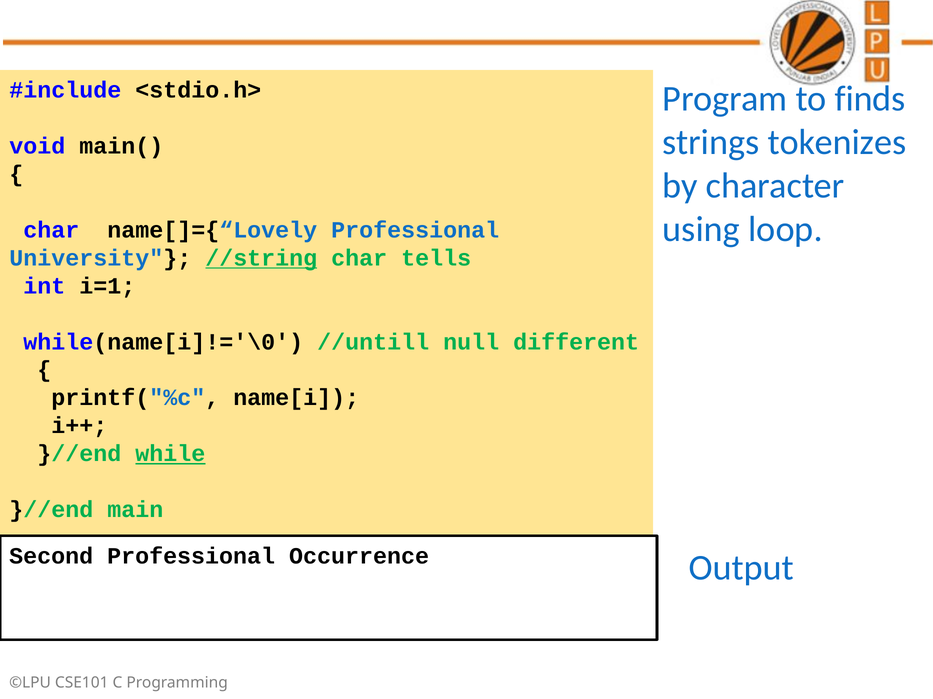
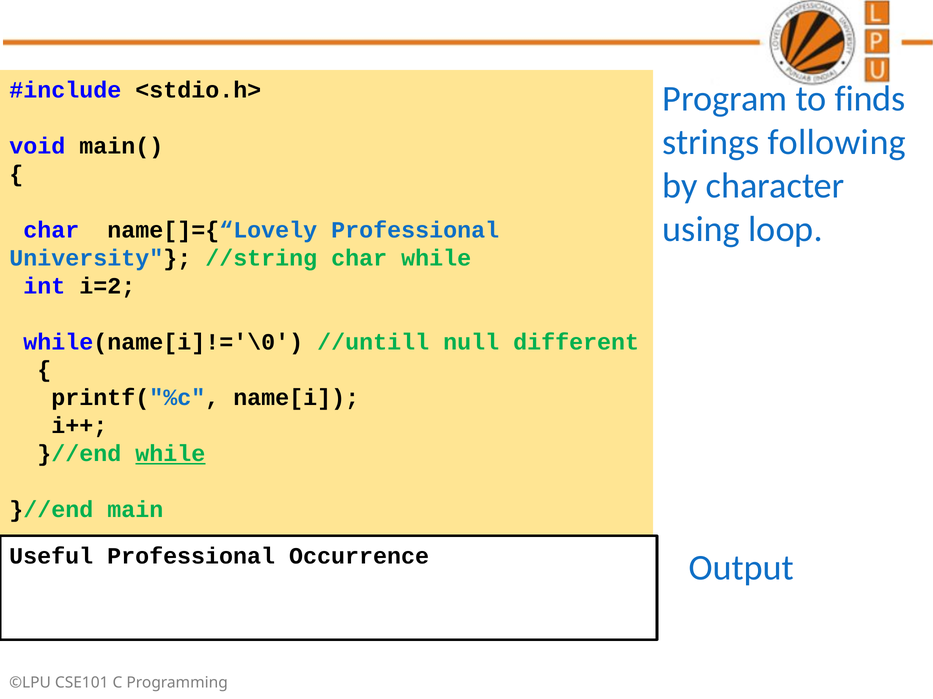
tokenizes: tokenizes -> following
//string underline: present -> none
char tells: tells -> while
i=1: i=1 -> i=2
Second: Second -> Useful
